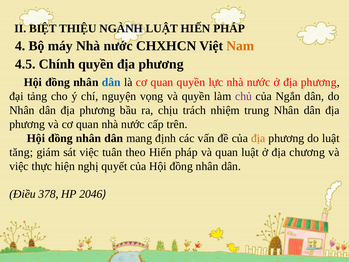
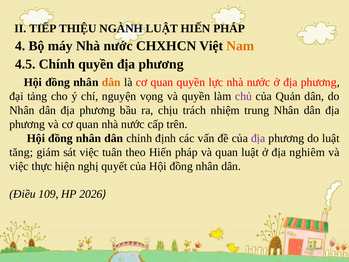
BIỆT: BIỆT -> TIẾP
dân at (111, 82) colour: blue -> orange
Ngắn: Ngắn -> Quản
mang: mang -> chỉnh
địa at (258, 138) colour: orange -> purple
chương: chương -> nghiêm
378: 378 -> 109
2046: 2046 -> 2026
